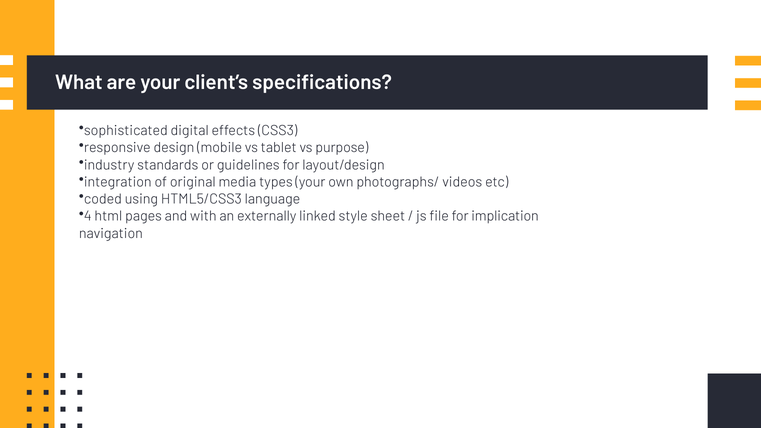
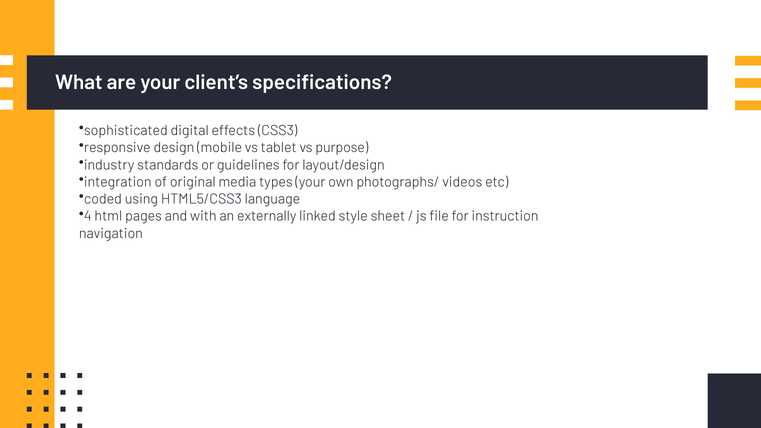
implication: implication -> instruction
